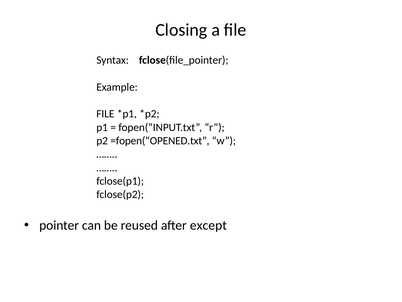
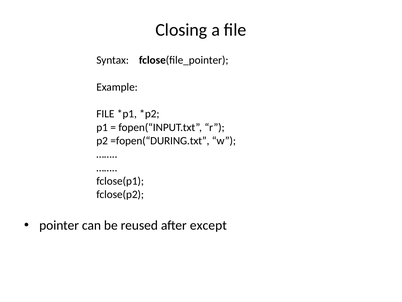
=fopen(“OPENED.txt: =fopen(“OPENED.txt -> =fopen(“DURING.txt
